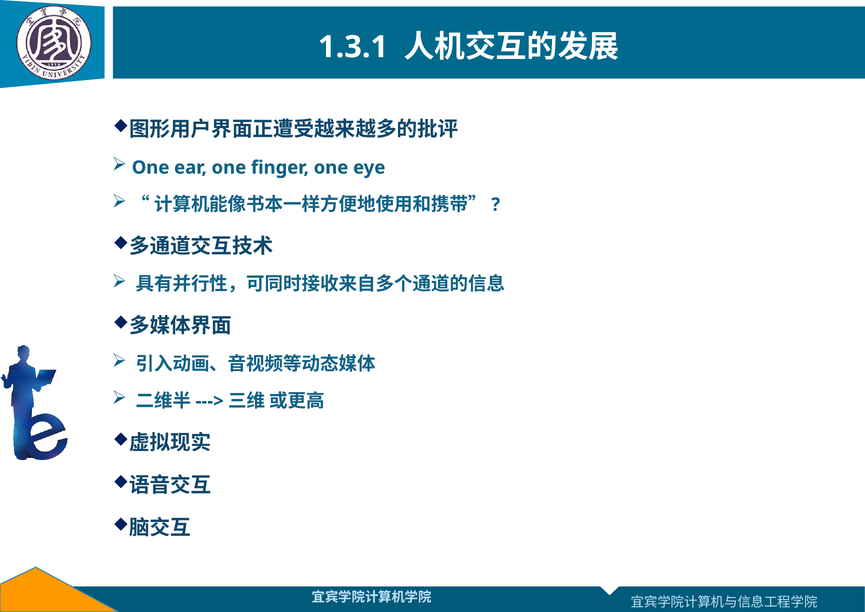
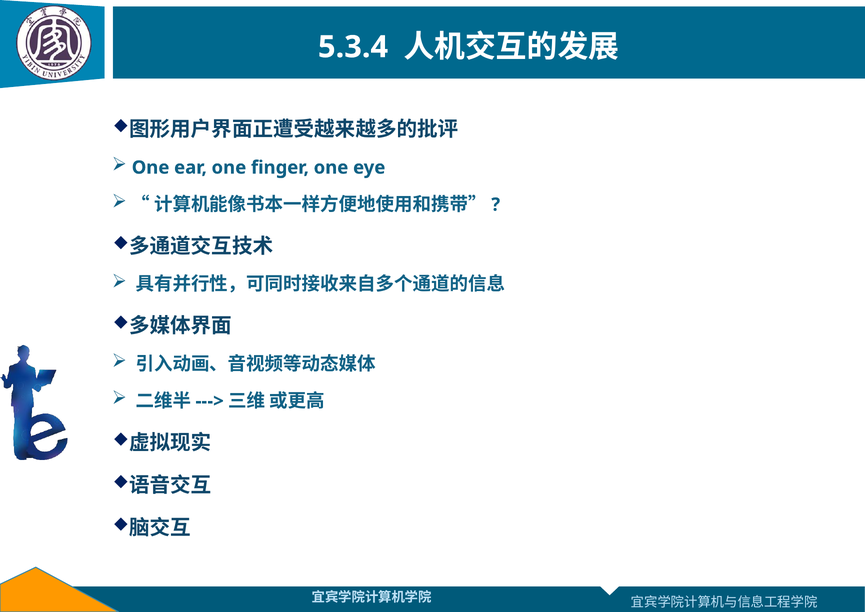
1.3.1: 1.3.1 -> 5.3.4
